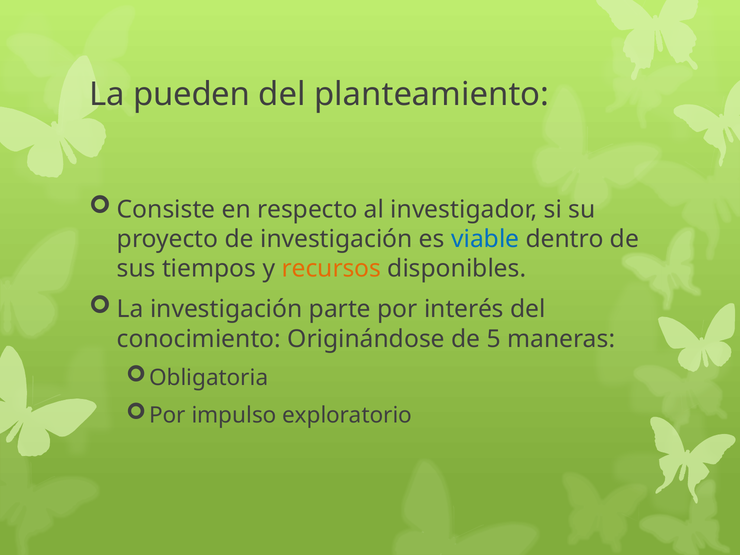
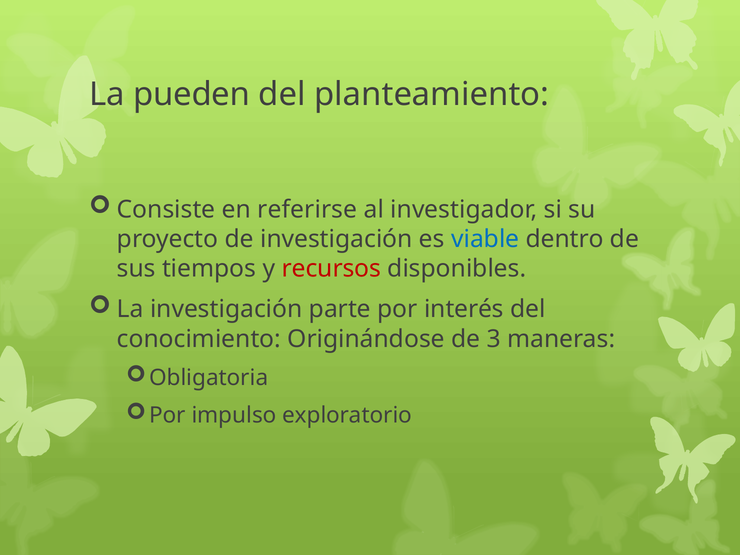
respecto: respecto -> referirse
recursos colour: orange -> red
5: 5 -> 3
